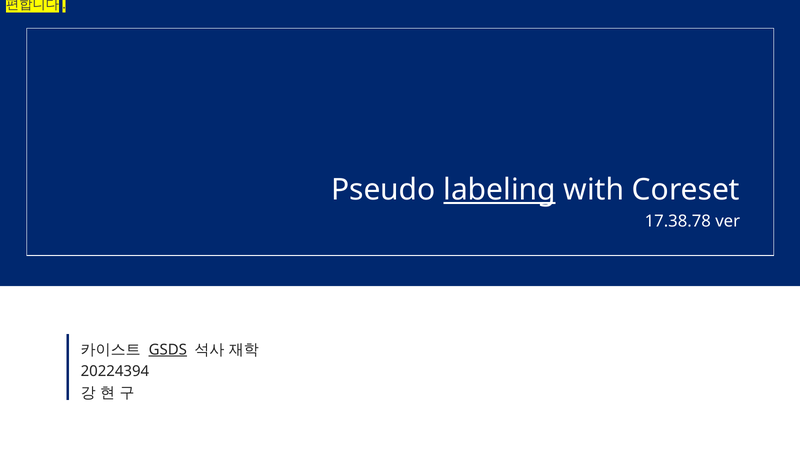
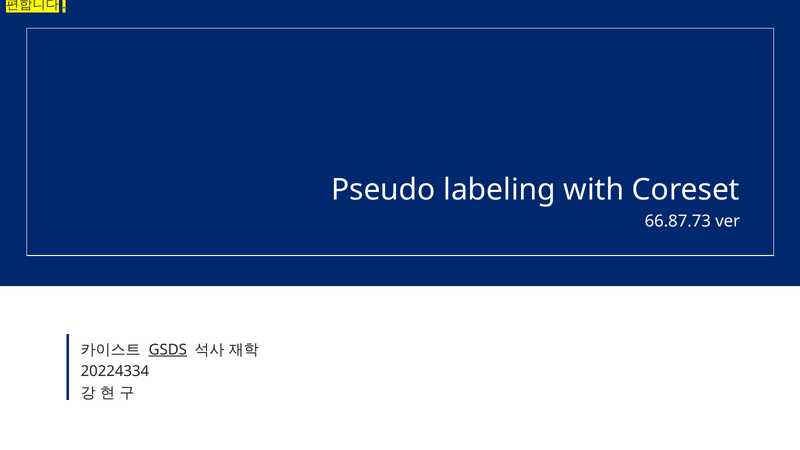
labeling underline: present -> none
17.38.78: 17.38.78 -> 66.87.73
20224394: 20224394 -> 20224334
